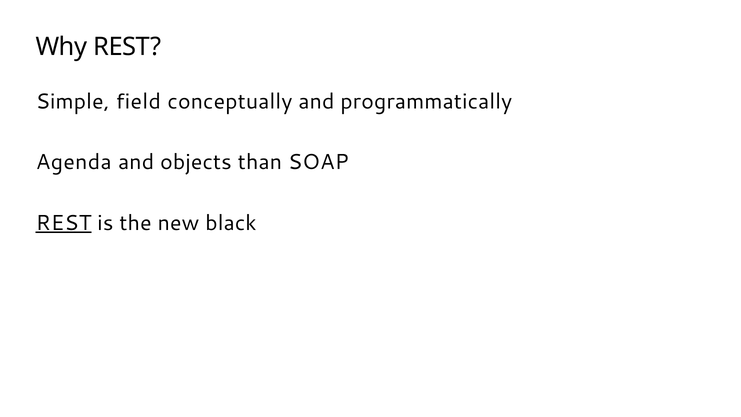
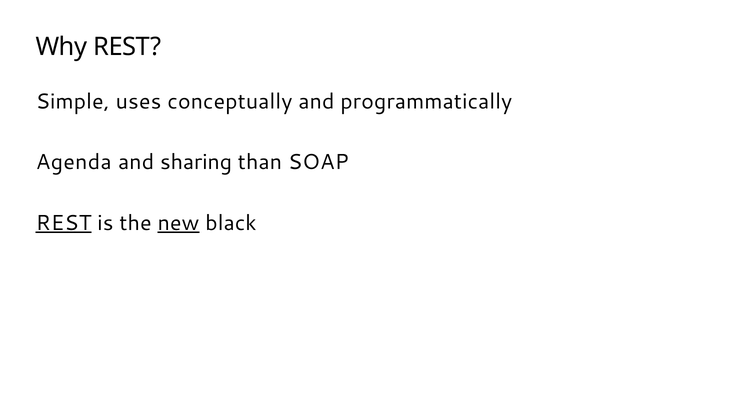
field: field -> uses
objects: objects -> sharing
new underline: none -> present
